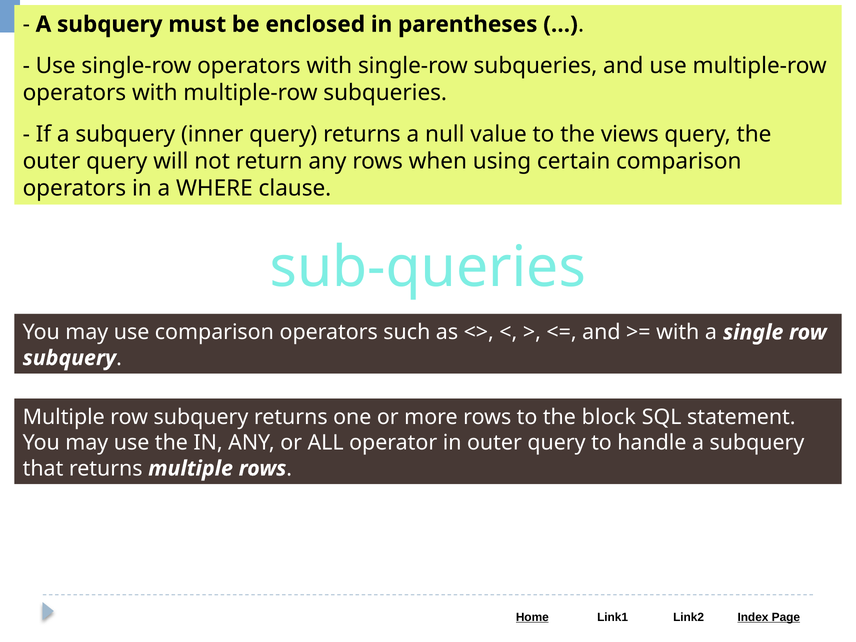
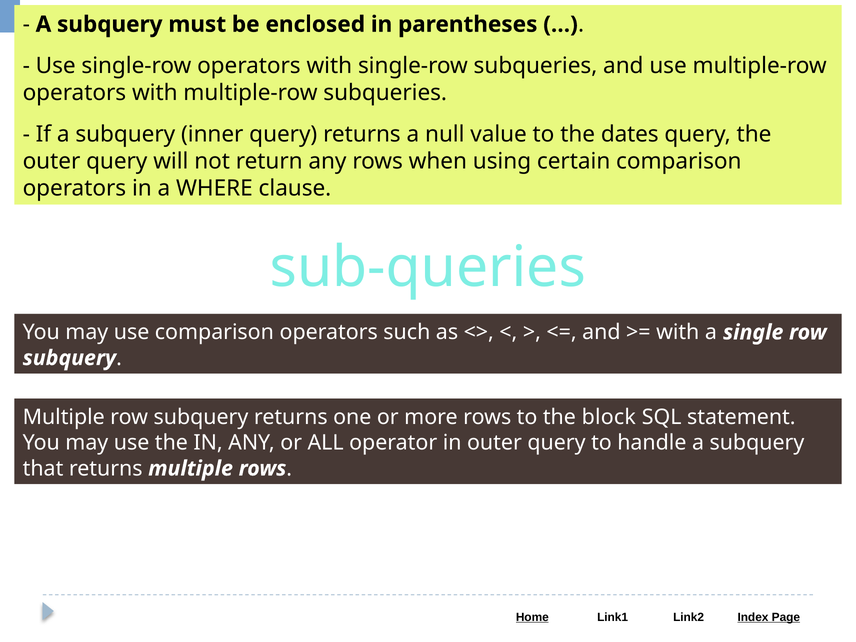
views: views -> dates
